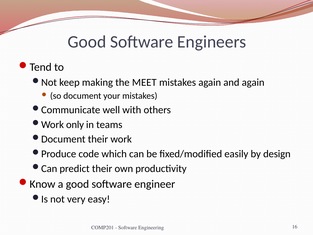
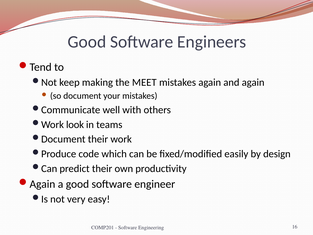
only: only -> look
Know at (42, 184): Know -> Again
